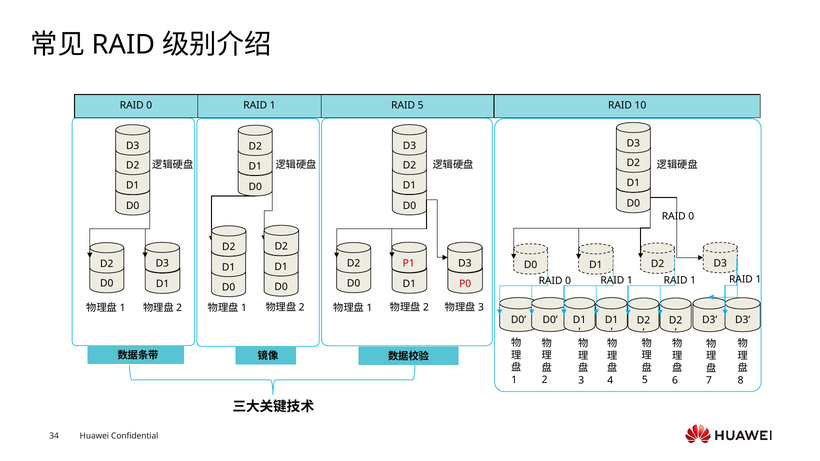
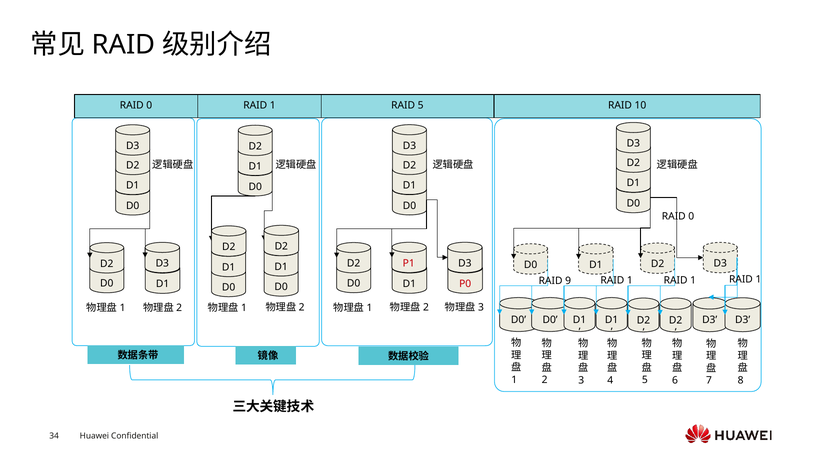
0 at (568, 281): 0 -> 9
